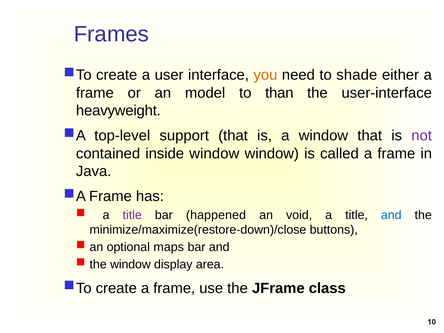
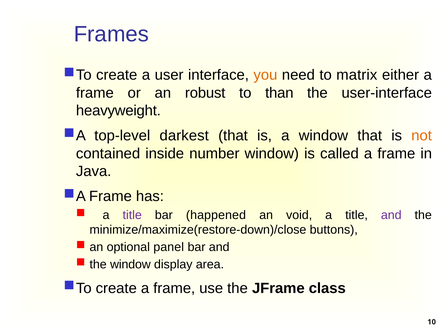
shade: shade -> matrix
model: model -> robust
support: support -> darkest
not colour: purple -> orange
inside window: window -> number
and at (391, 215) colour: blue -> purple
maps: maps -> panel
